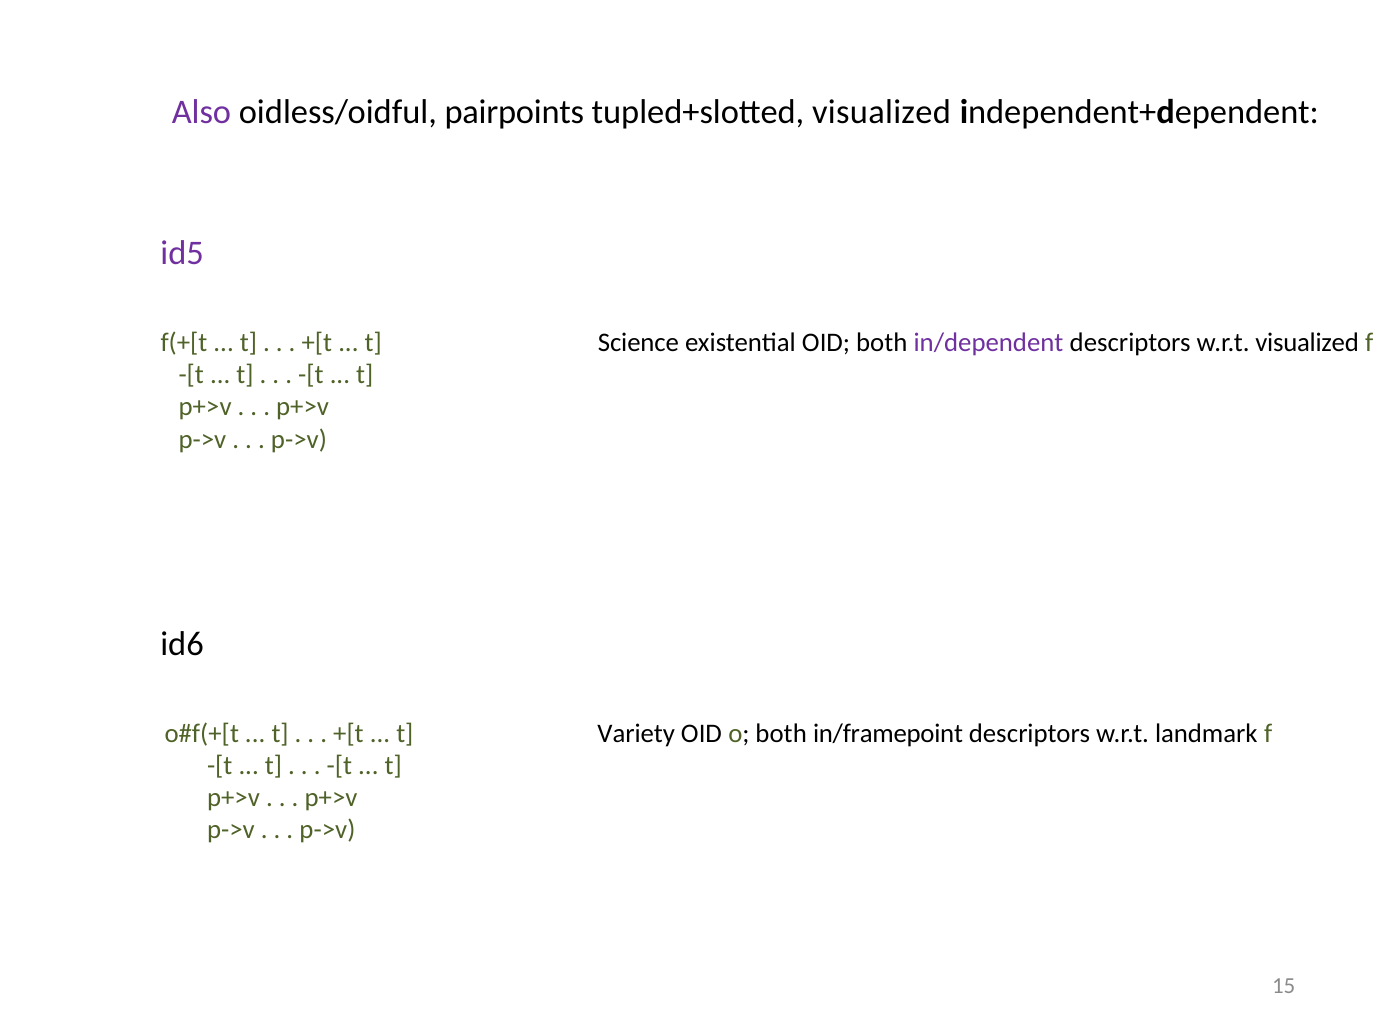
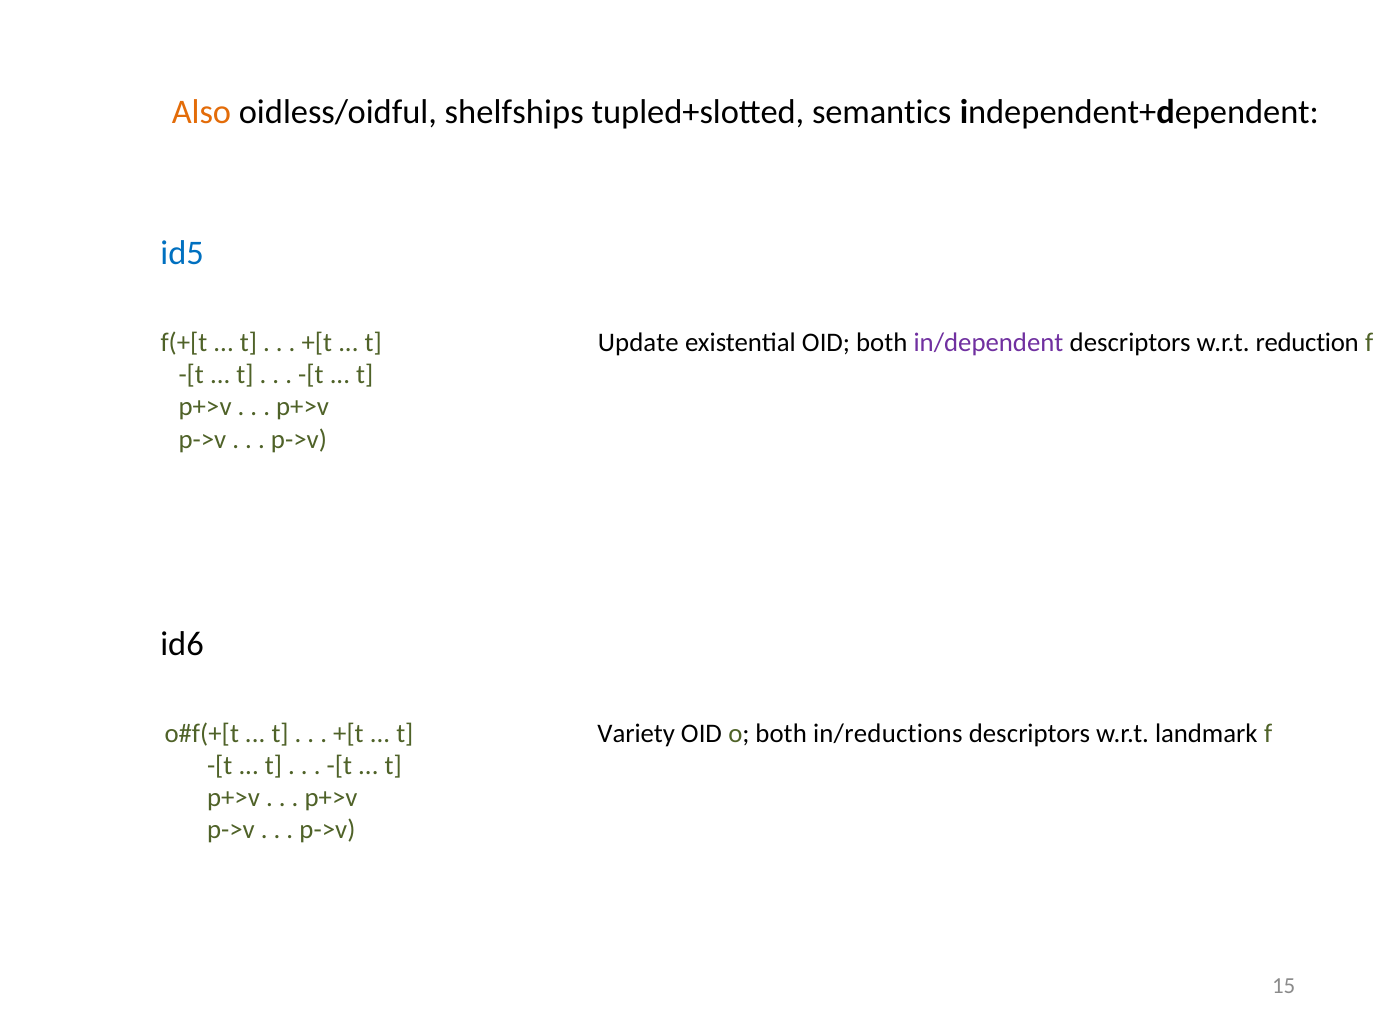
Also colour: purple -> orange
pairpoints: pairpoints -> shelfships
tupled+slotted visualized: visualized -> semantics
id5 colour: purple -> blue
Science: Science -> Update
w.r.t visualized: visualized -> reduction
in/framepoint: in/framepoint -> in/reductions
